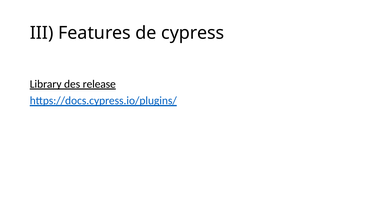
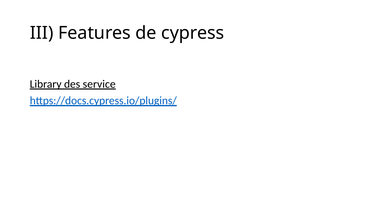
release: release -> service
